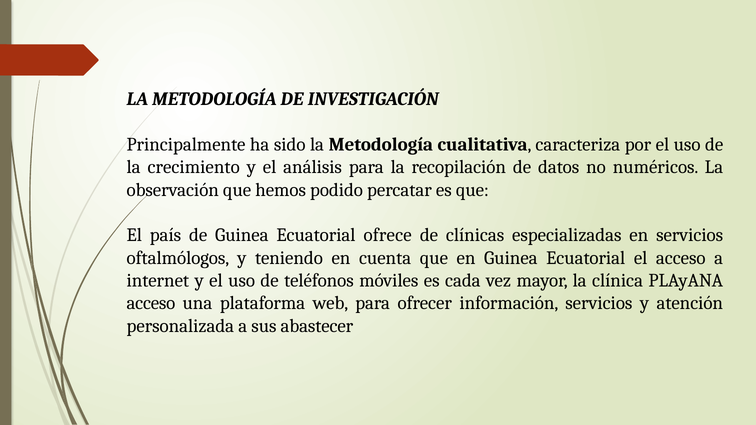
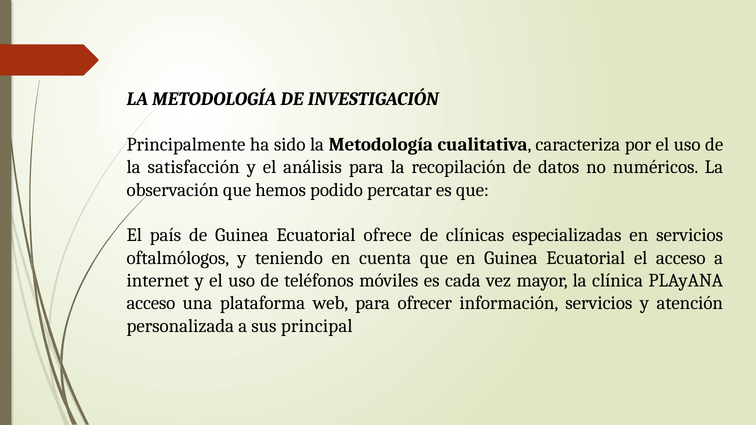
crecimiento: crecimiento -> satisfacción
abastecer: abastecer -> principal
